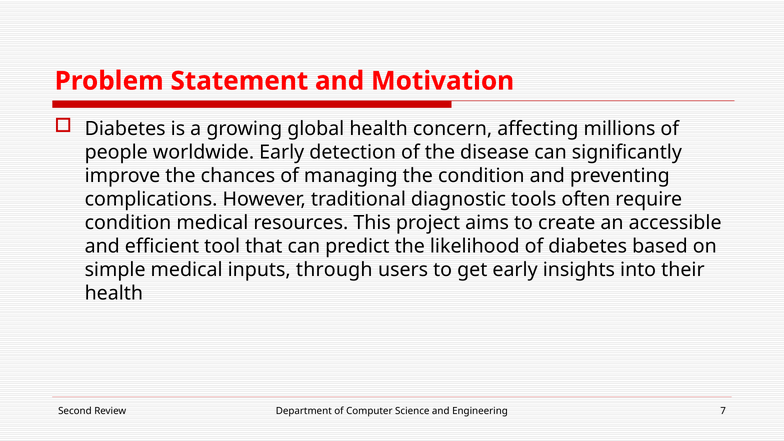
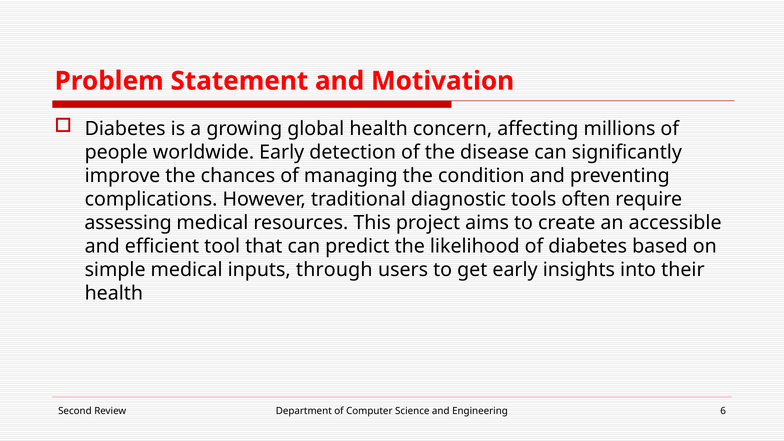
condition at (128, 223): condition -> assessing
7: 7 -> 6
